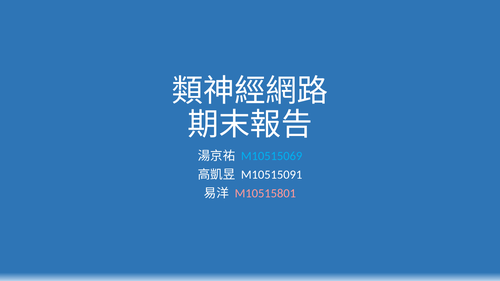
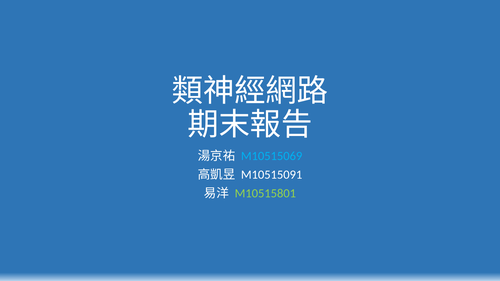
M10515801 colour: pink -> light green
